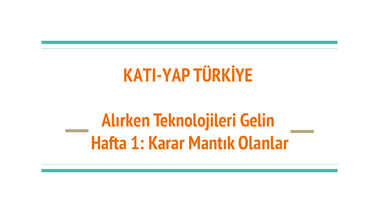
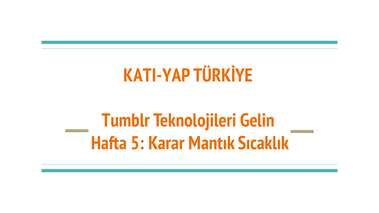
Alırken: Alırken -> Tumblr
1: 1 -> 5
Olanlar: Olanlar -> Sıcaklık
